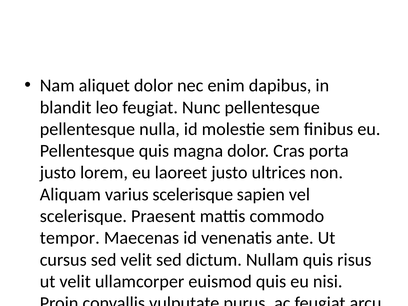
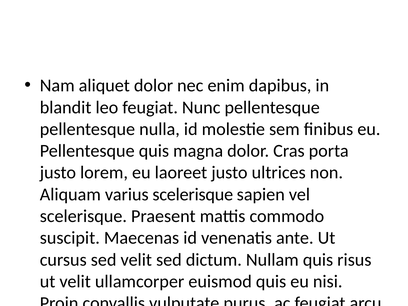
tempor: tempor -> suscipit
